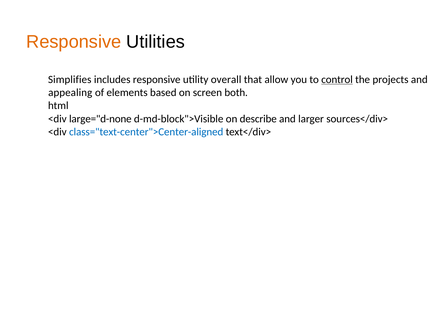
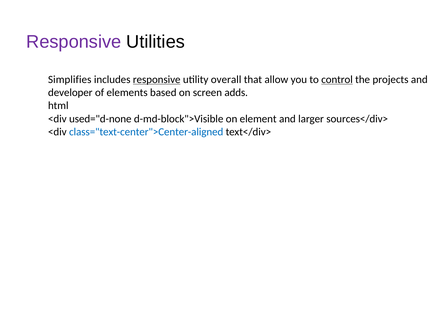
Responsive at (74, 42) colour: orange -> purple
responsive at (157, 79) underline: none -> present
appealing: appealing -> developer
both: both -> adds
large="d-none: large="d-none -> used="d-none
describe: describe -> element
